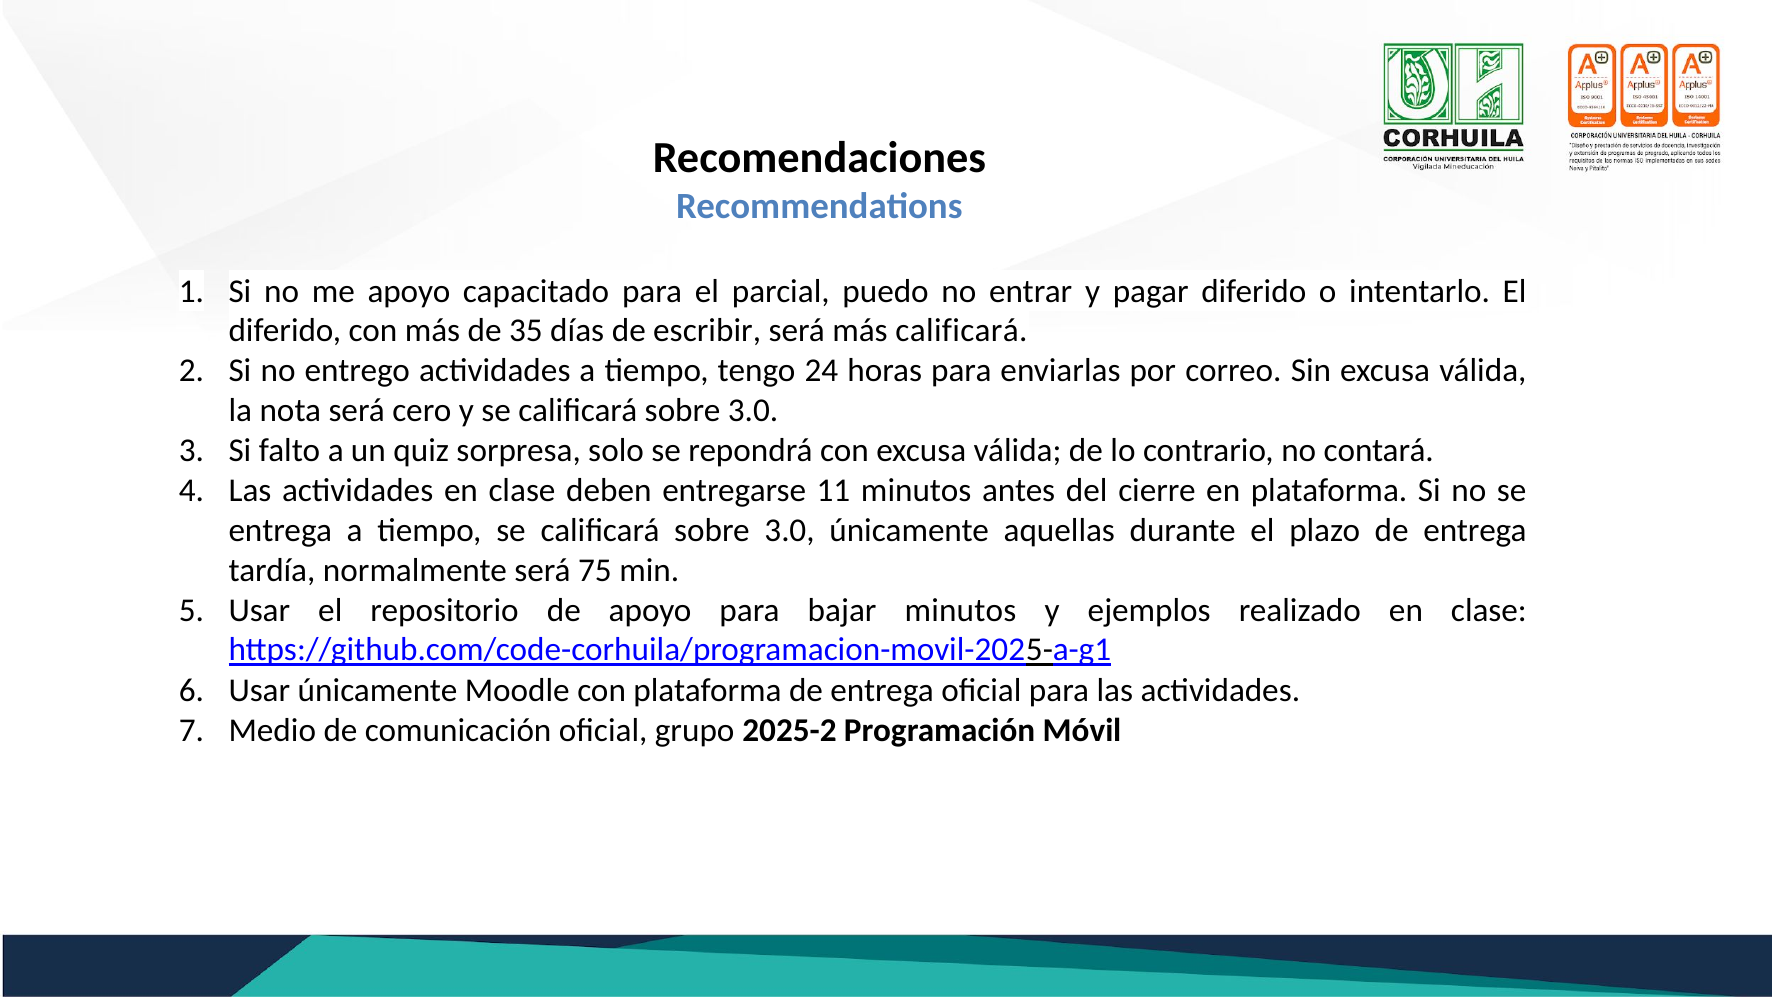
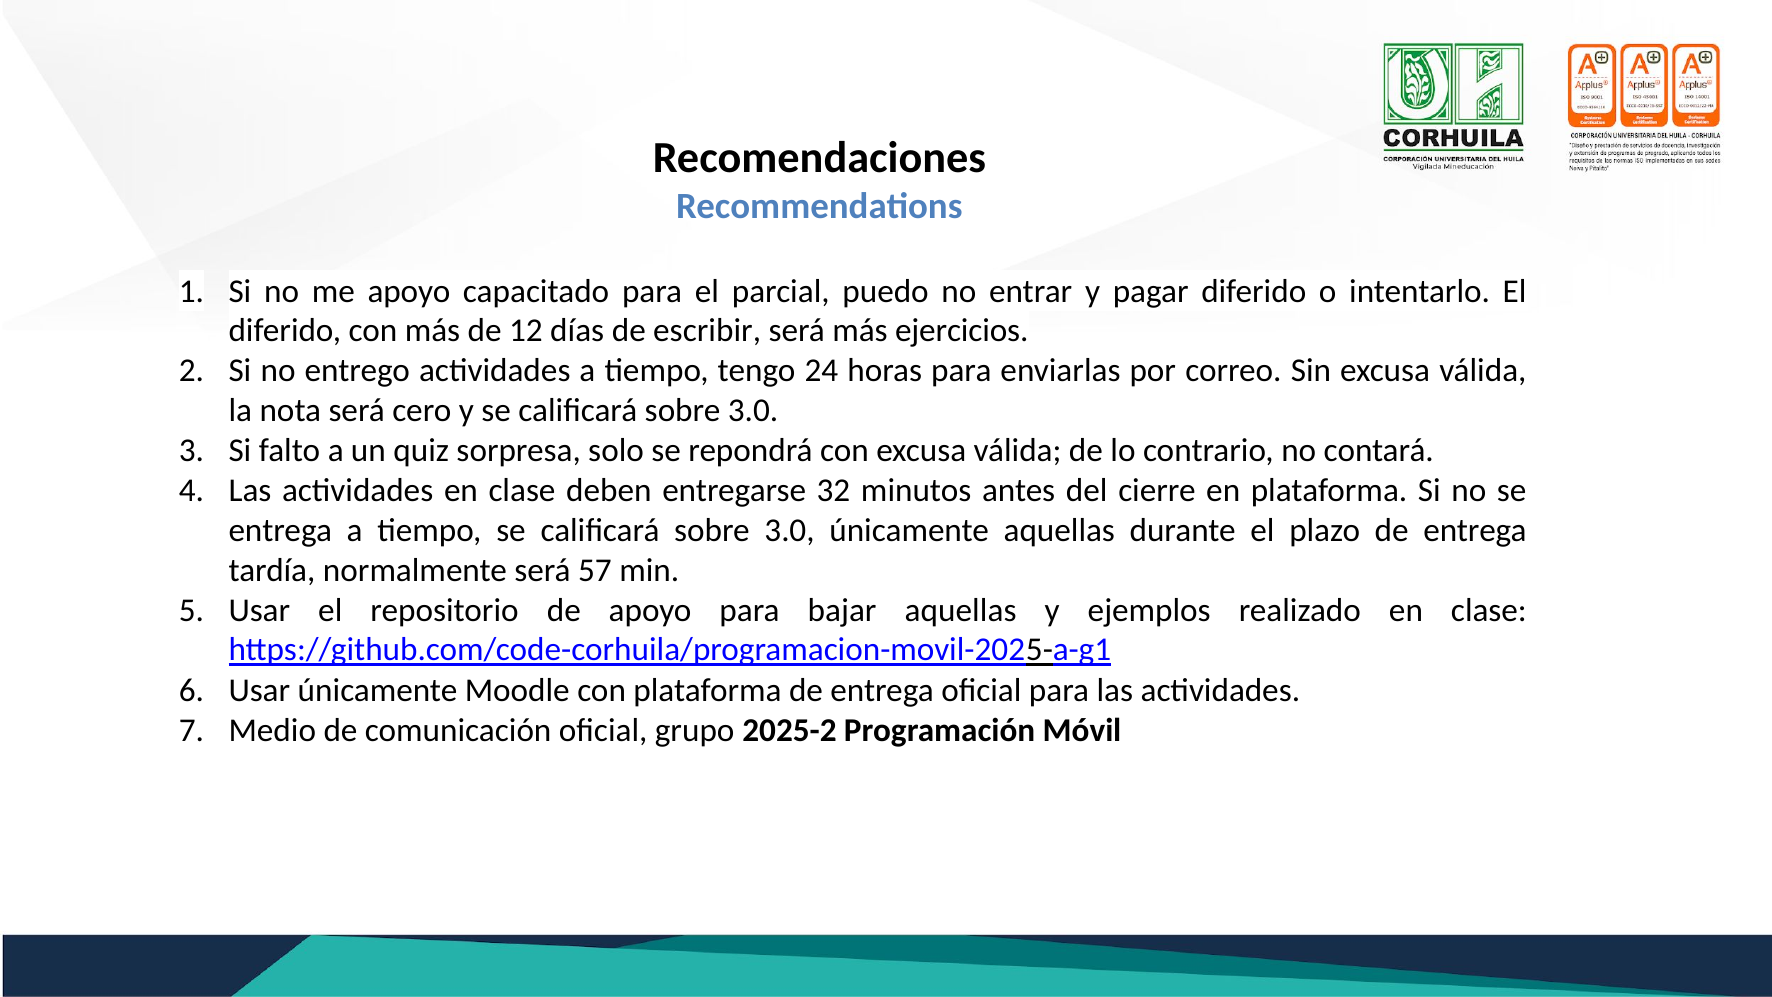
35: 35 -> 12
más calificará: calificará -> ejercicios
11: 11 -> 32
75: 75 -> 57
bajar minutos: minutos -> aquellas
